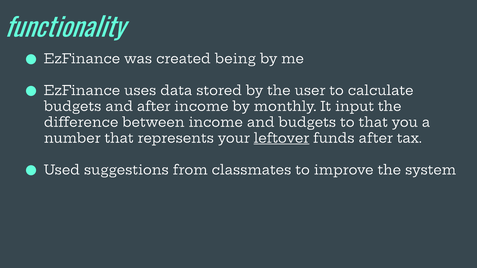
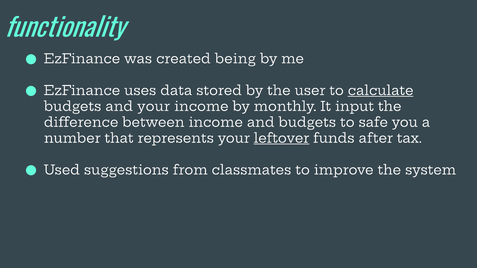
calculate underline: none -> present
and after: after -> your
to that: that -> safe
